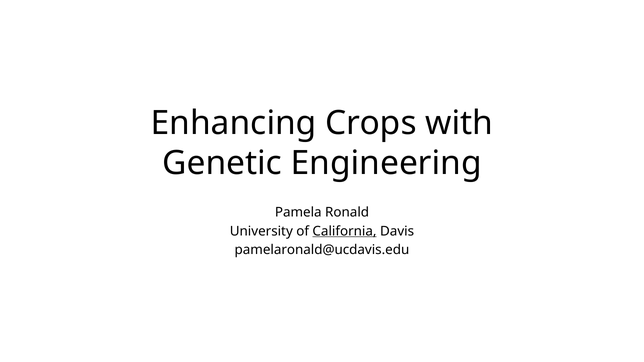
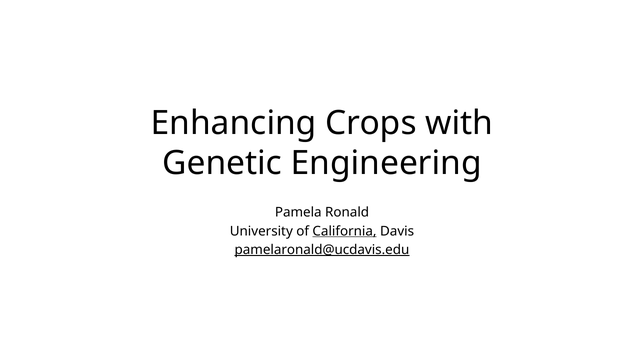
pamelaronald@ucdavis.edu underline: none -> present
